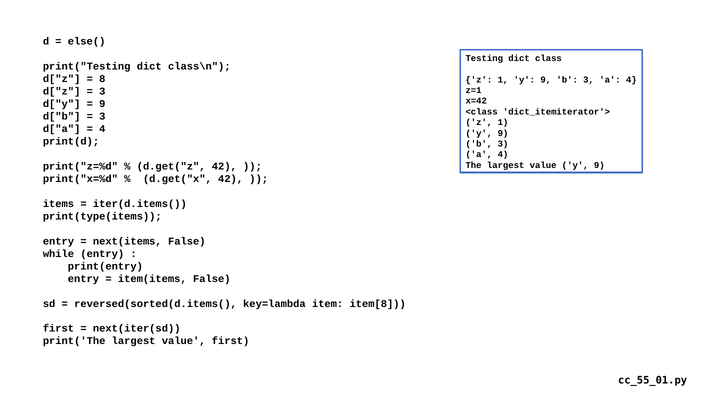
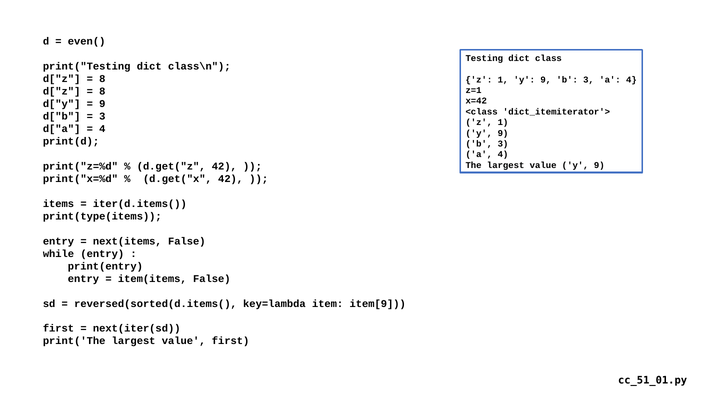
else(: else( -> even(
3 at (102, 92): 3 -> 8
item[8: item[8 -> item[9
cc_55_01.py: cc_55_01.py -> cc_51_01.py
